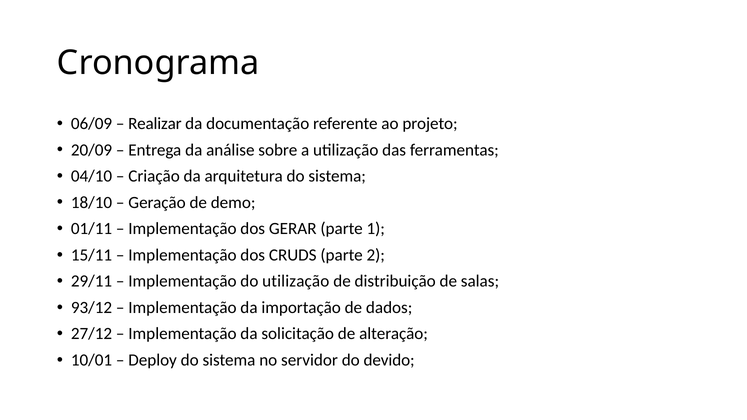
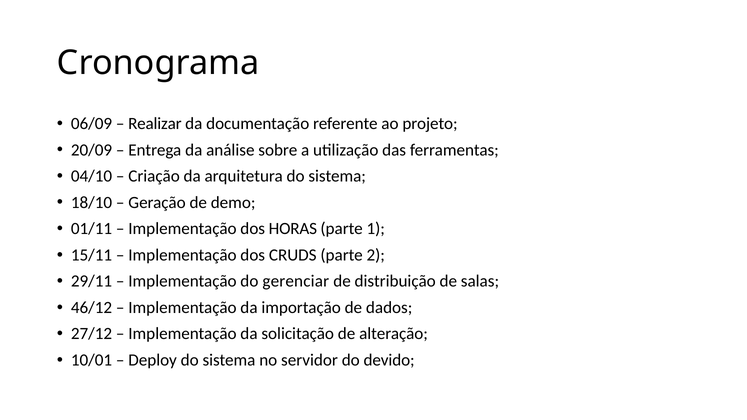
GERAR: GERAR -> HORAS
do utilização: utilização -> gerenciar
93/12: 93/12 -> 46/12
